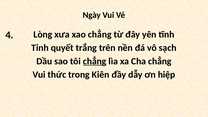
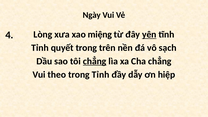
xao chẳng: chẳng -> miệng
yên underline: none -> present
quyết trắng: trắng -> trong
thức: thức -> theo
trong Kiên: Kiên -> Tỉnh
